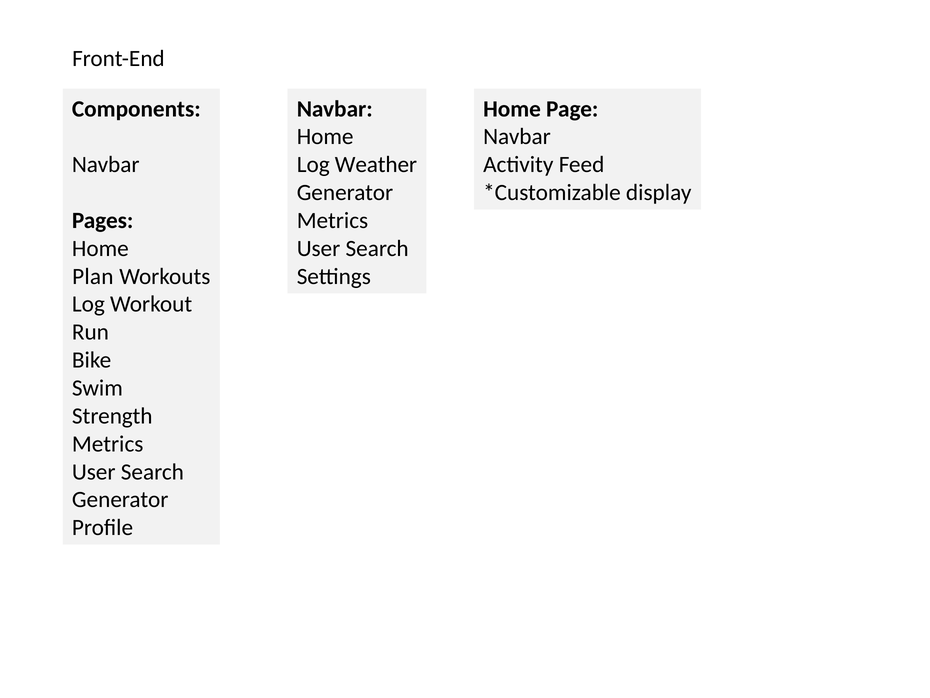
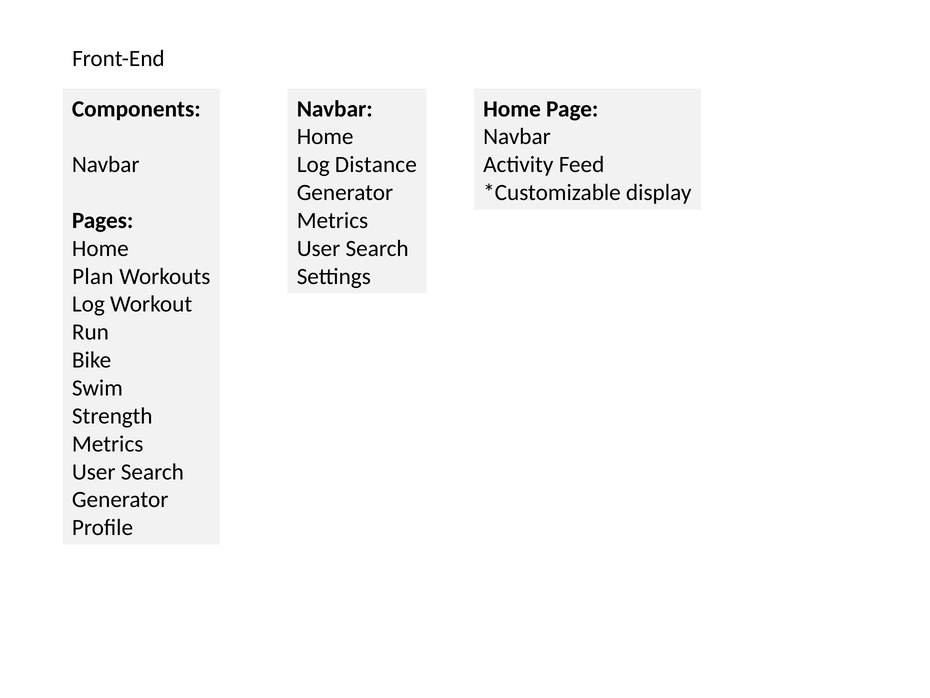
Weather: Weather -> Distance
